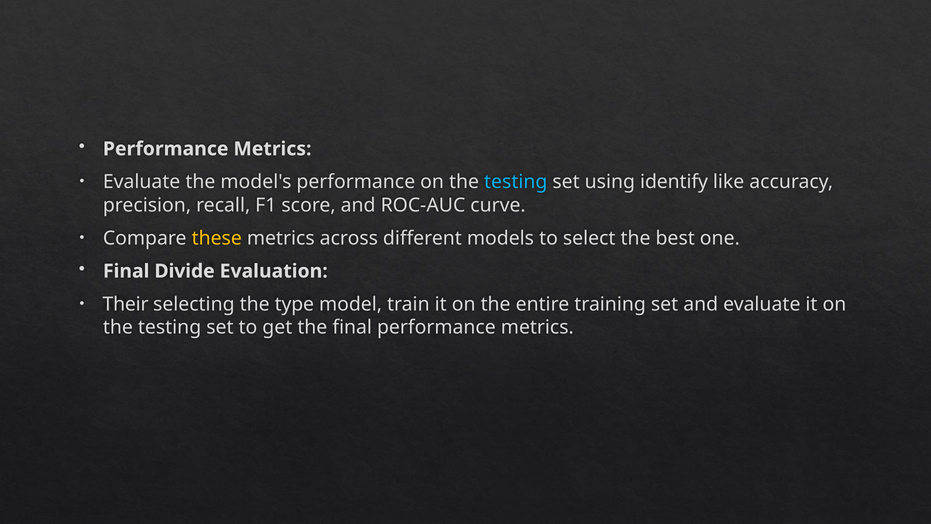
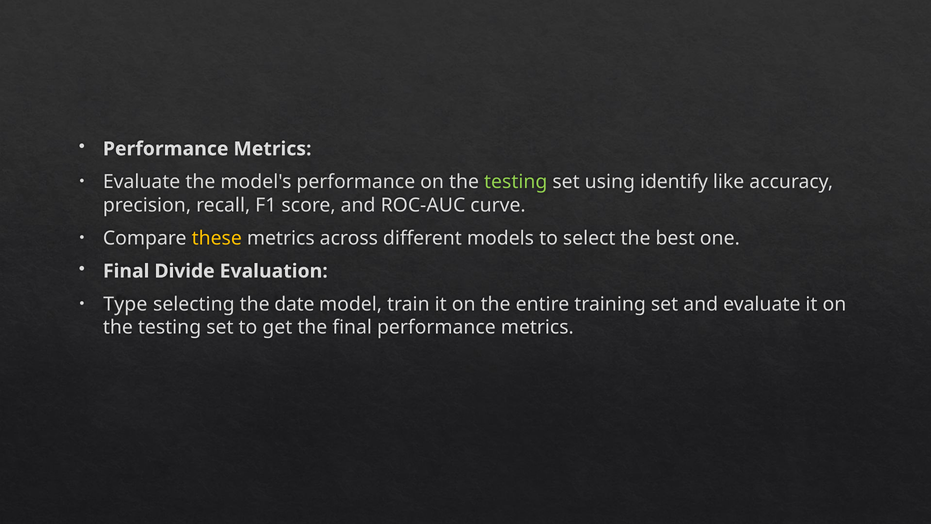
testing at (516, 182) colour: light blue -> light green
Their: Their -> Type
type: type -> date
